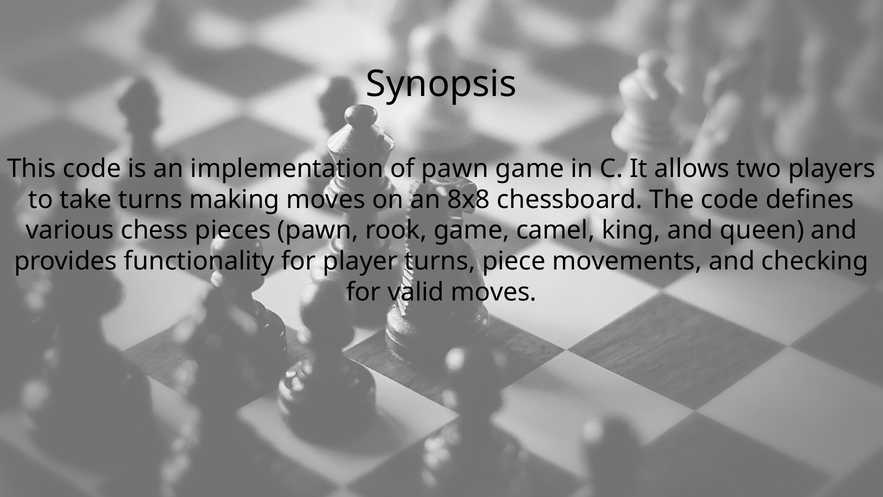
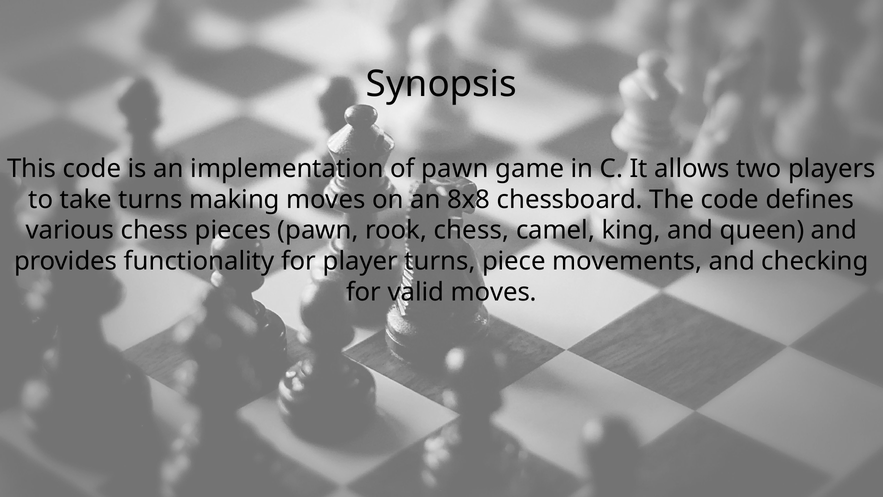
rook game: game -> chess
